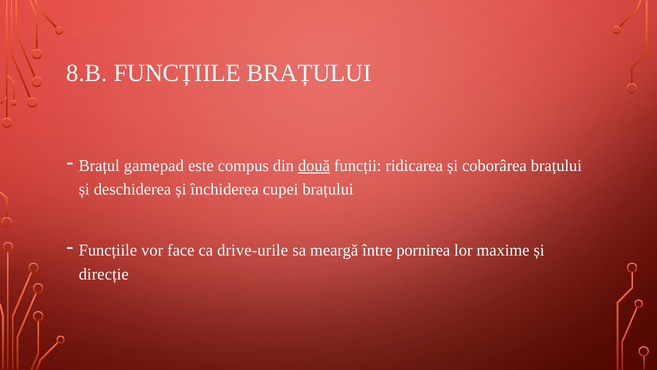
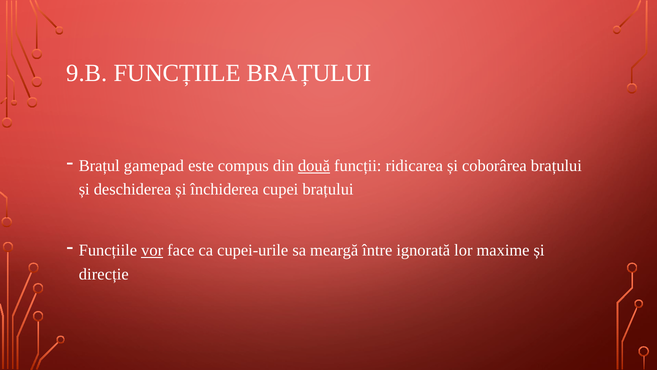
8.B: 8.B -> 9.B
vor underline: none -> present
drive-urile: drive-urile -> cupei-urile
pornirea: pornirea -> ignorată
